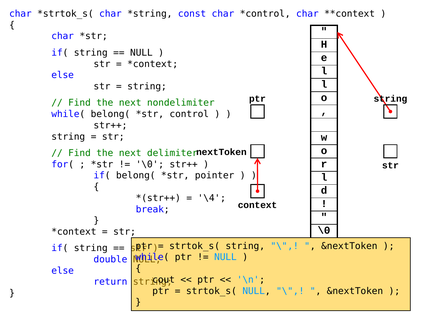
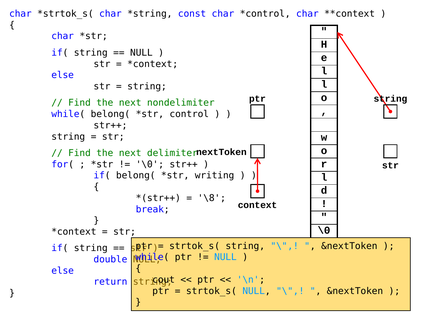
pointer: pointer -> writing
\4: \4 -> \8
